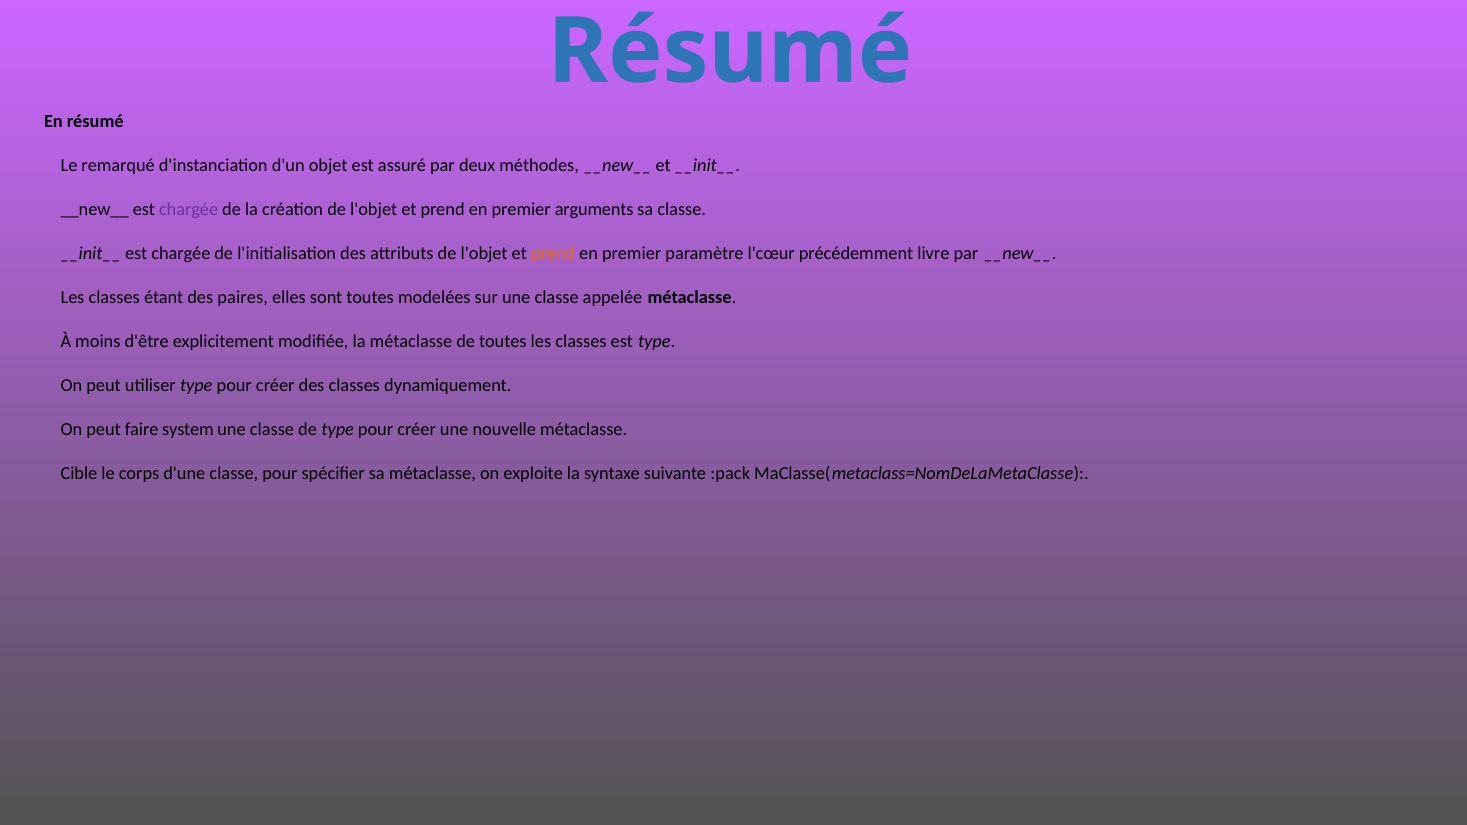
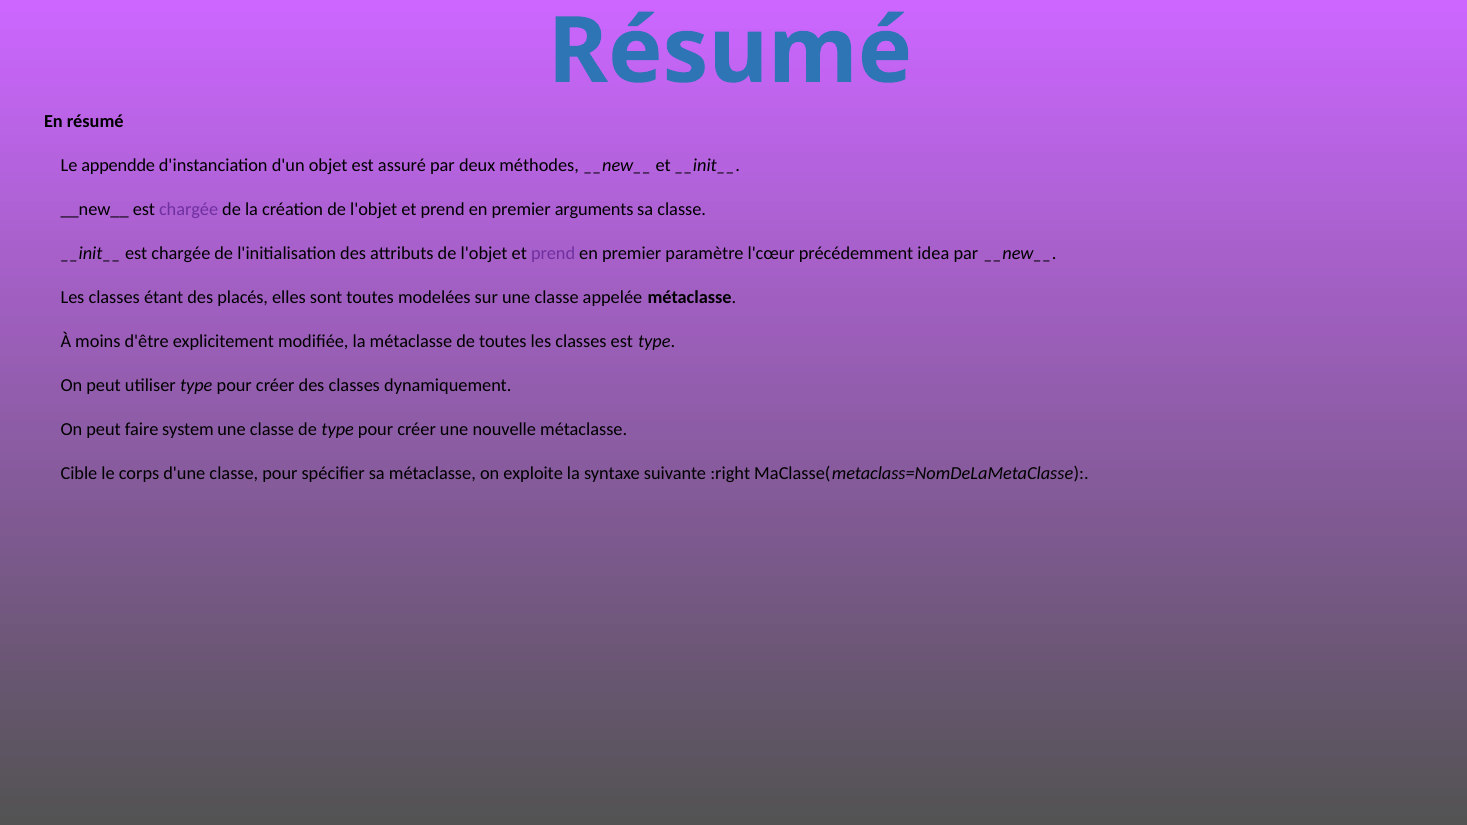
remarqué: remarqué -> appendde
prend at (553, 254) colour: orange -> purple
livre: livre -> idea
paires: paires -> placés
:pack: :pack -> :right
